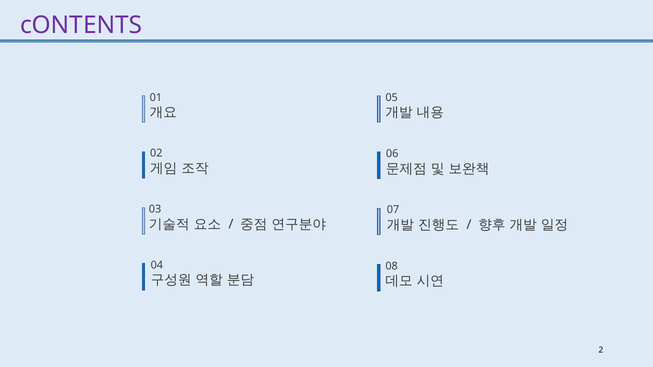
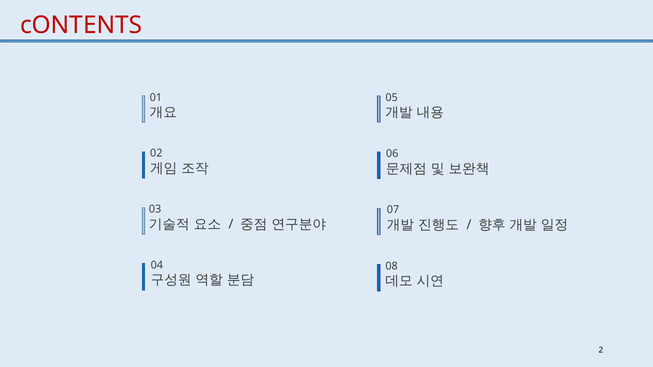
cONTENTS colour: purple -> red
